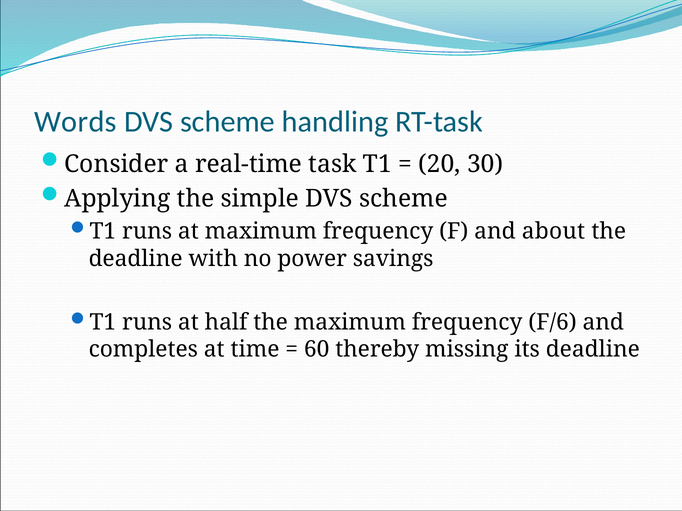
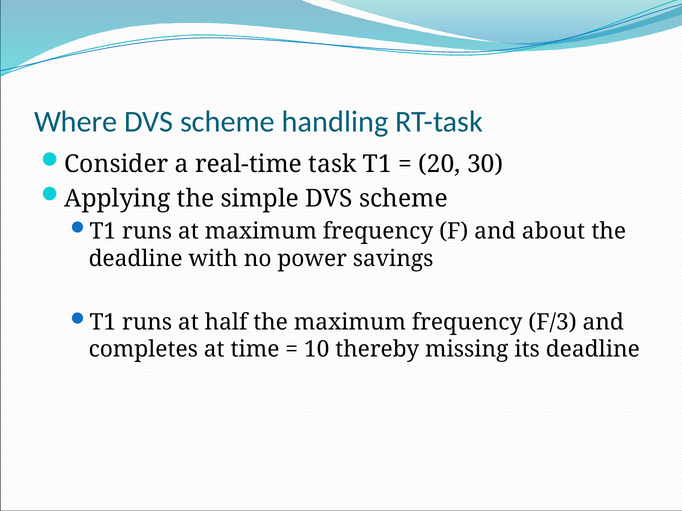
Words: Words -> Where
F/6: F/6 -> F/3
60: 60 -> 10
